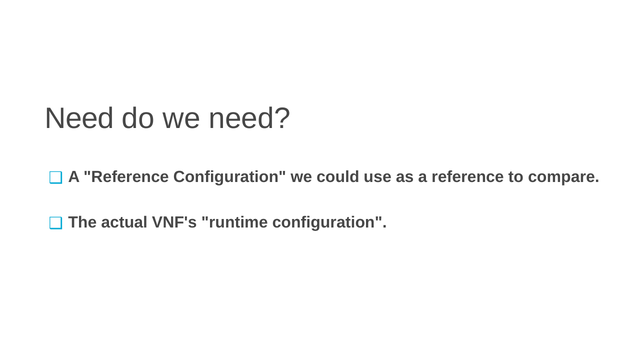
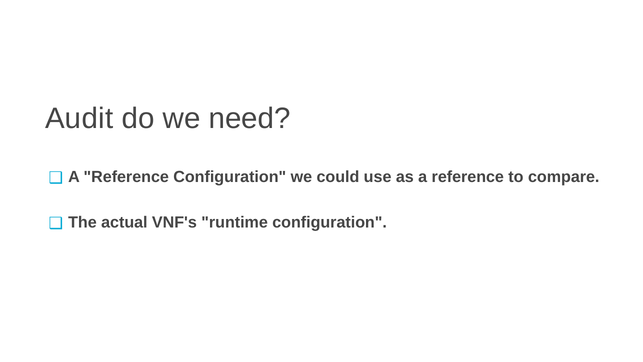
Need at (79, 118): Need -> Audit
